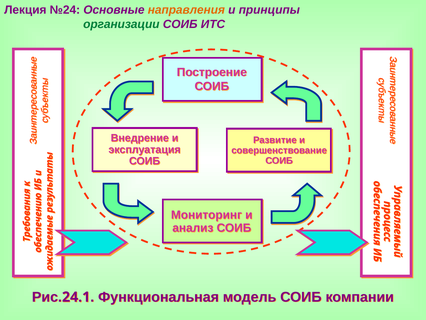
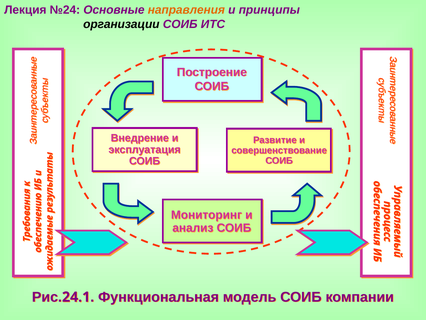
организации colour: green -> black
